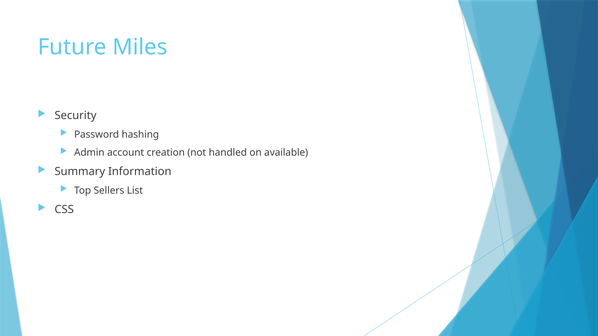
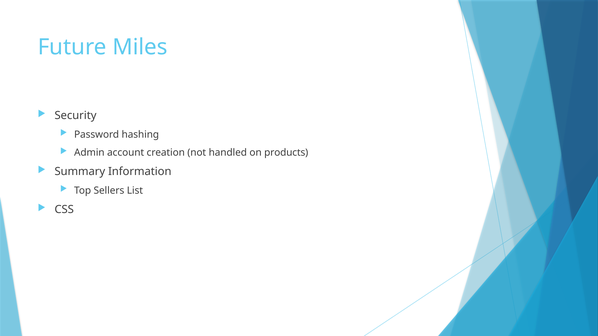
available: available -> products
